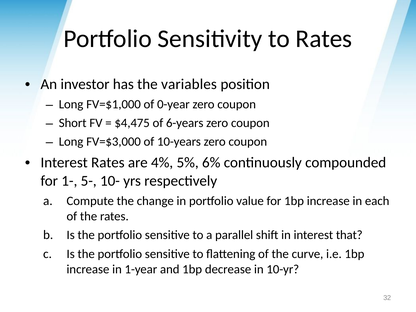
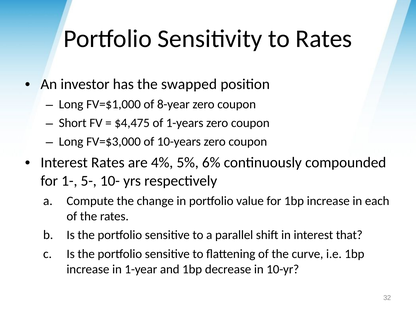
variables: variables -> swapped
0-year: 0-year -> 8-year
6-years: 6-years -> 1-years
